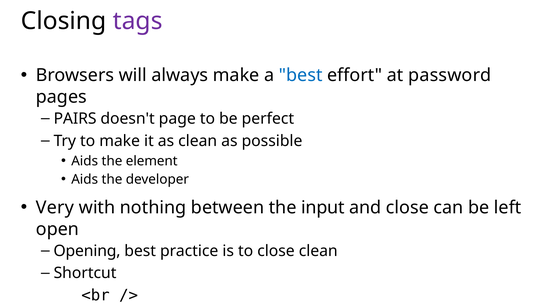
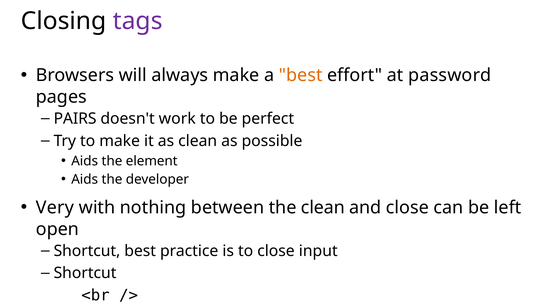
best at (301, 75) colour: blue -> orange
page: page -> work
the input: input -> clean
Opening at (87, 251): Opening -> Shortcut
close clean: clean -> input
